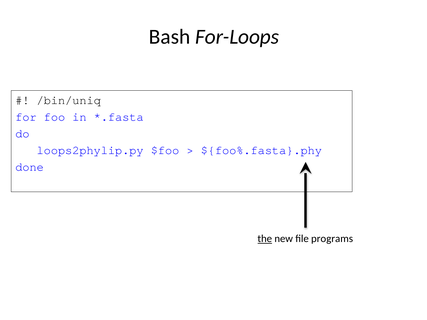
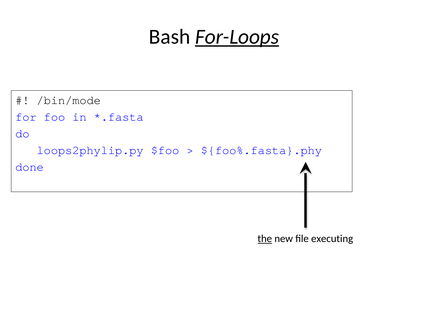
For-Loops underline: none -> present
/bin/uniq: /bin/uniq -> /bin/mode
programs: programs -> executing
